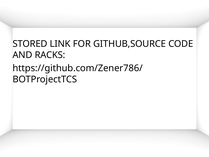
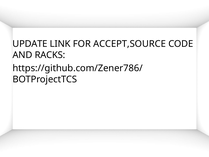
STORED: STORED -> UPDATE
GITHUB,SOURCE: GITHUB,SOURCE -> ACCEPT,SOURCE
